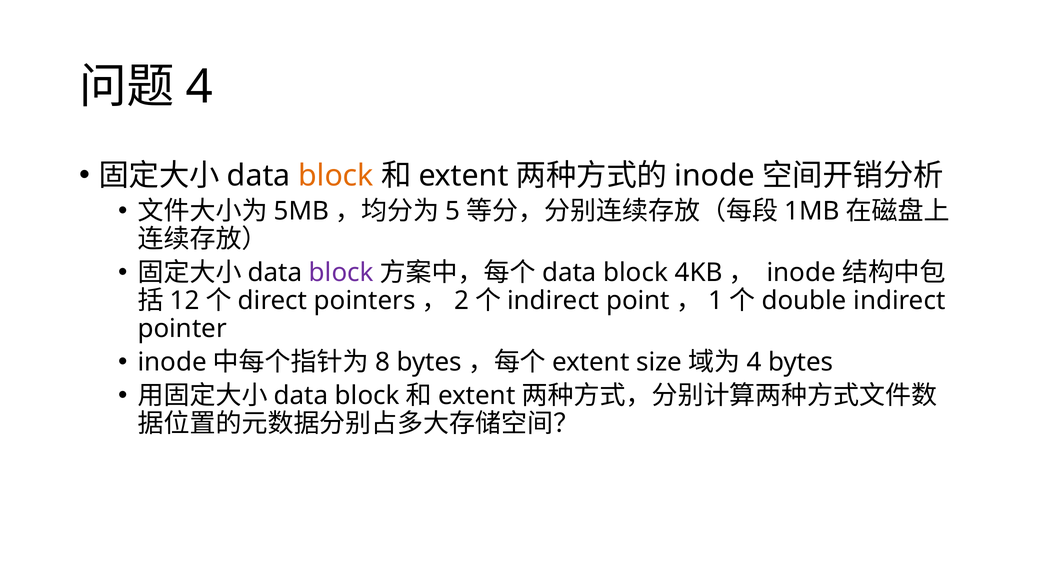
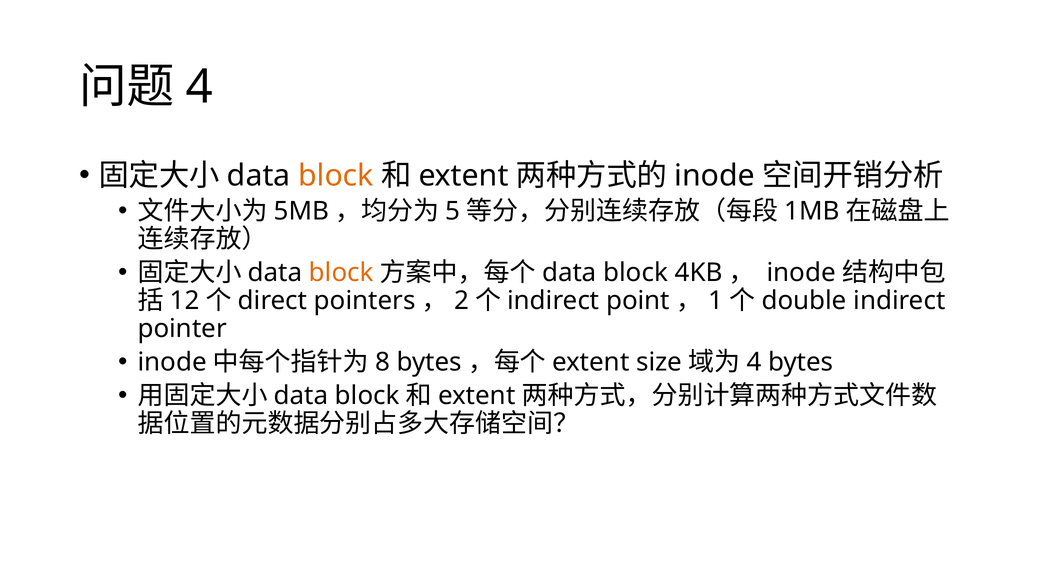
block at (341, 273) colour: purple -> orange
